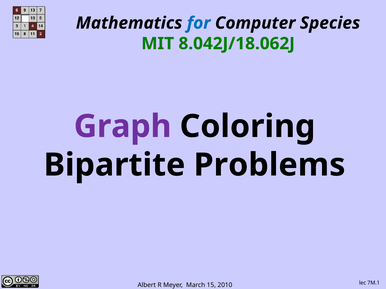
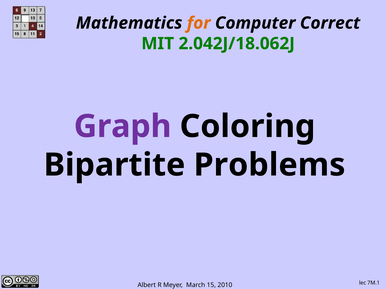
for colour: blue -> orange
Species: Species -> Correct
8.042J/18.062J: 8.042J/18.062J -> 2.042J/18.062J
